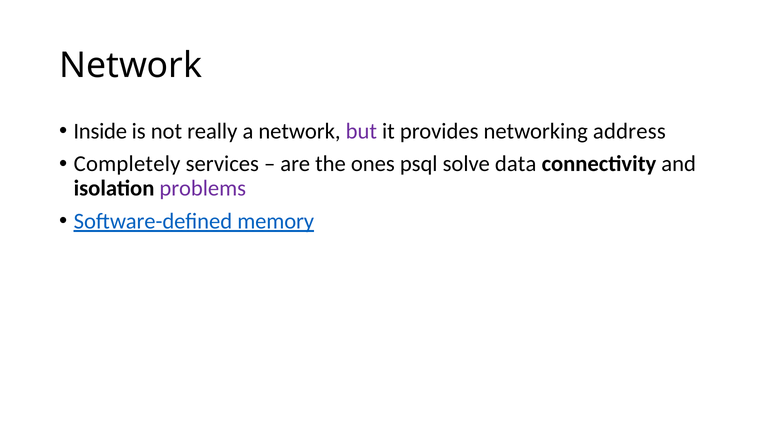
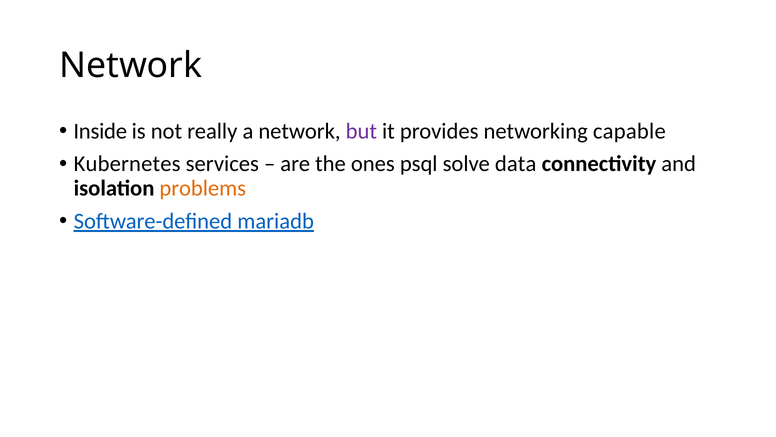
address: address -> capable
Completely: Completely -> Kubernetes
problems colour: purple -> orange
memory: memory -> mariadb
